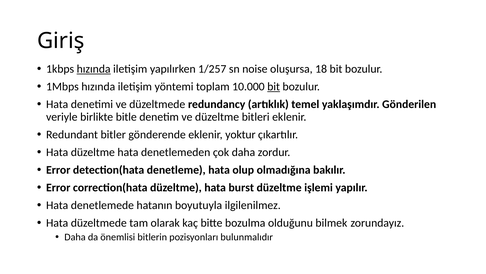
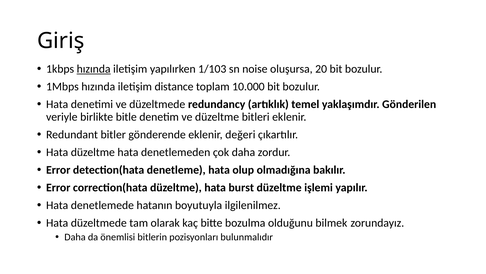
1/257: 1/257 -> 1/103
18: 18 -> 20
yöntemi: yöntemi -> distance
bit at (274, 86) underline: present -> none
yoktur: yoktur -> değeri
